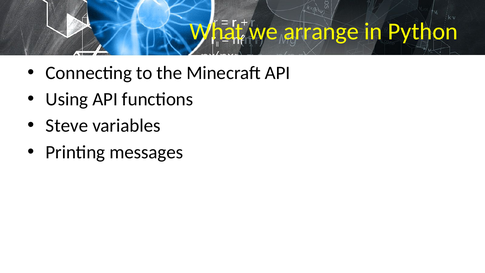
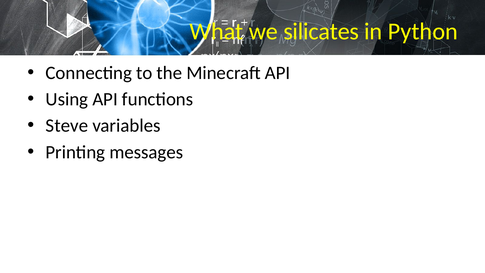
arrange: arrange -> silicates
